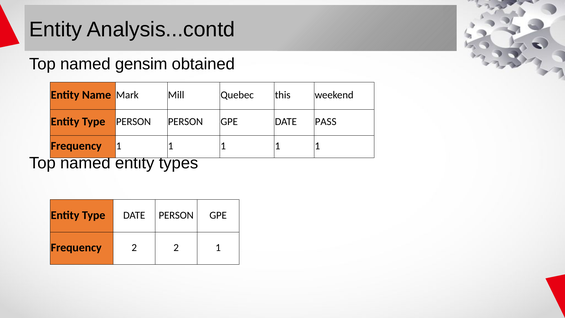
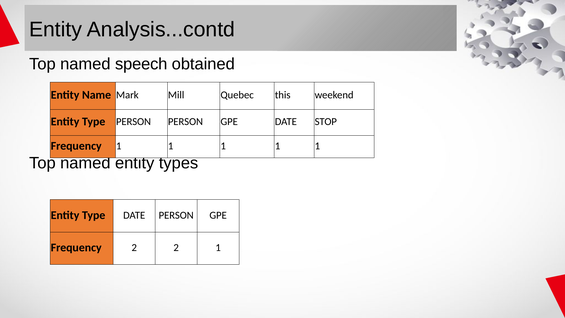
gensim: gensim -> speech
PASS: PASS -> STOP
